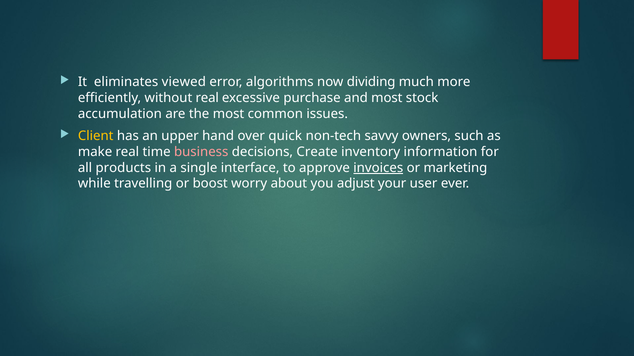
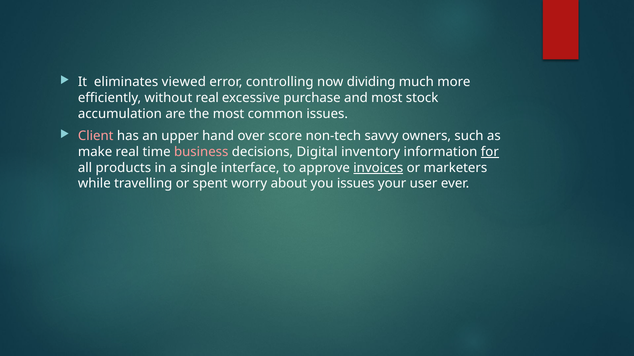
algorithms: algorithms -> controlling
Client colour: yellow -> pink
quick: quick -> score
Create: Create -> Digital
for underline: none -> present
marketing: marketing -> marketers
boost: boost -> spent
you adjust: adjust -> issues
